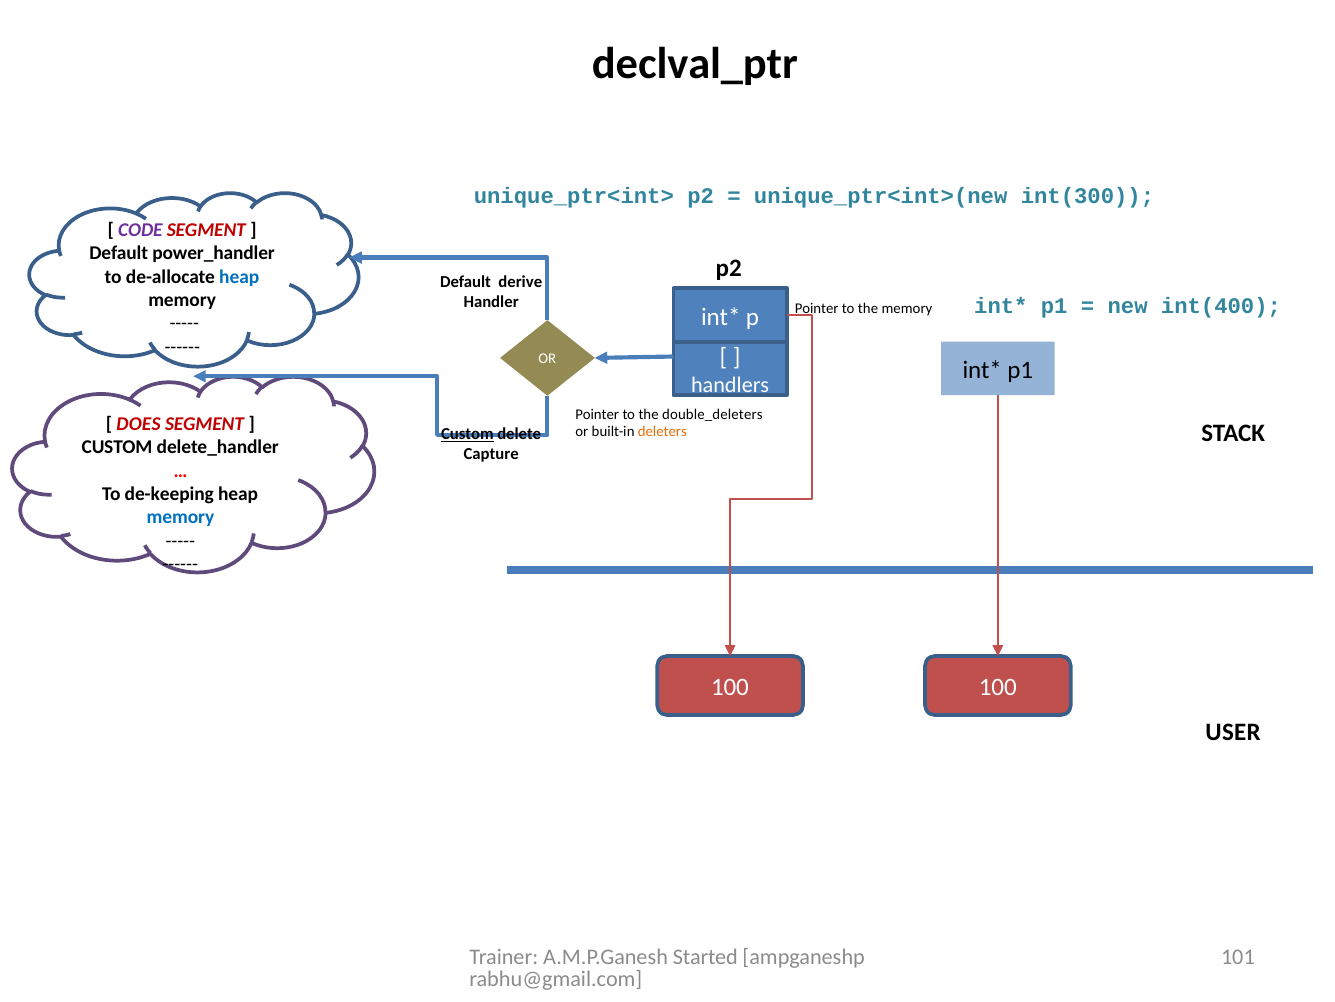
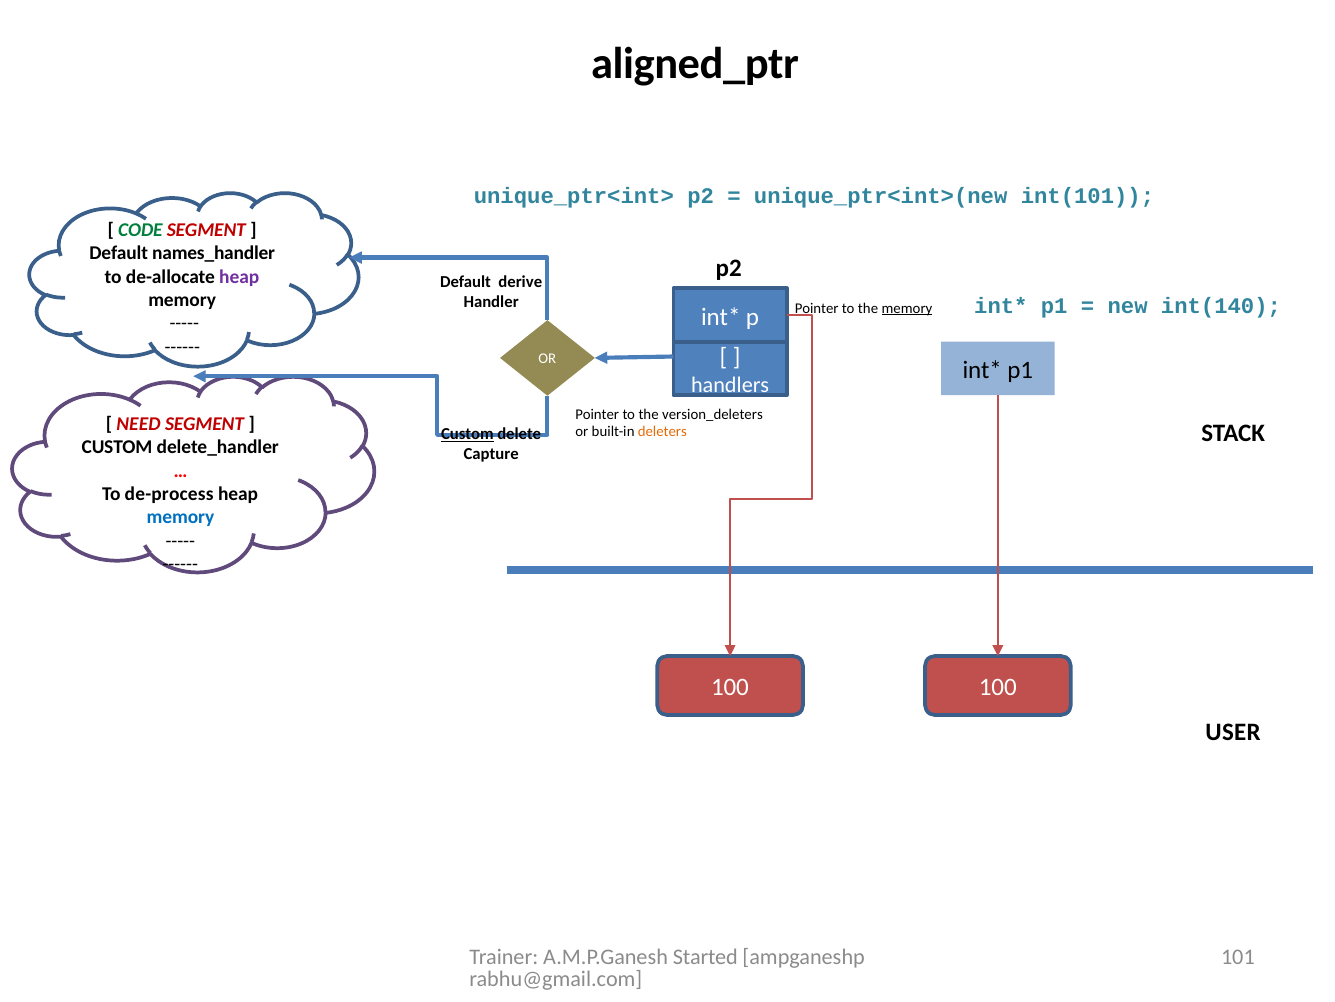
declval_ptr: declval_ptr -> aligned_ptr
int(300: int(300 -> int(101
CODE colour: purple -> green
power_handler: power_handler -> names_handler
heap at (239, 276) colour: blue -> purple
int(400: int(400 -> int(140
memory at (907, 308) underline: none -> present
double_deleters: double_deleters -> version_deleters
DOES: DOES -> NEED
de-keeping: de-keeping -> de-process
